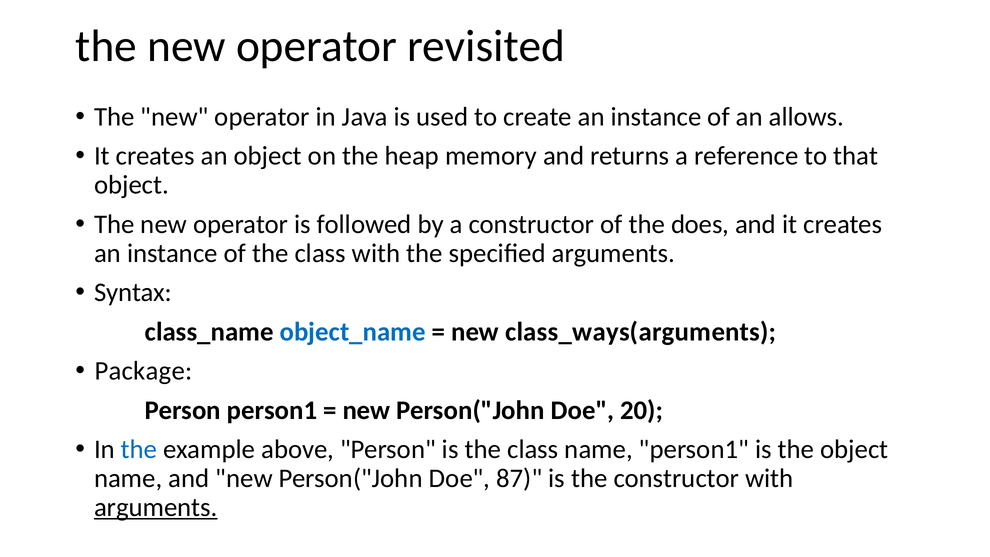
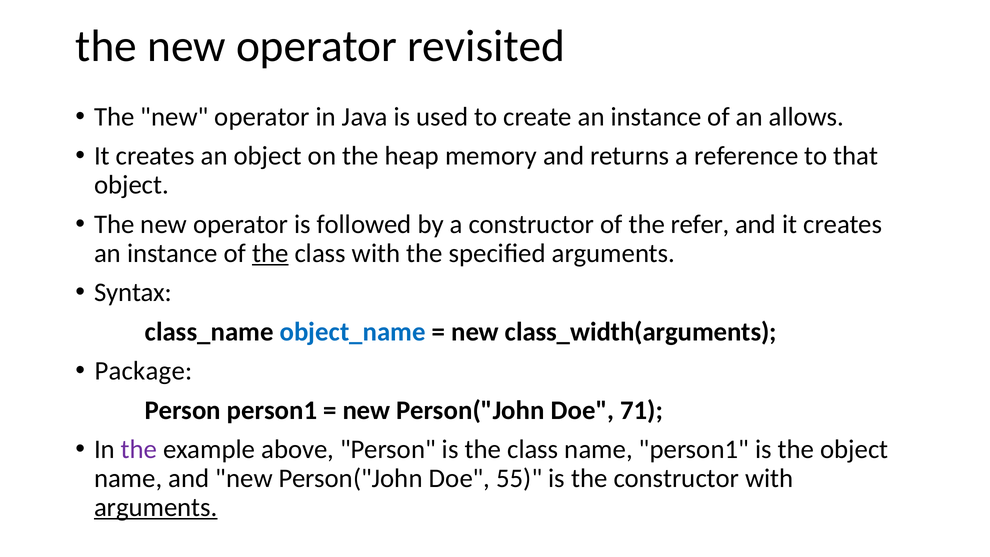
does: does -> refer
the at (270, 253) underline: none -> present
class_ways(arguments: class_ways(arguments -> class_width(arguments
20: 20 -> 71
the at (139, 449) colour: blue -> purple
87: 87 -> 55
